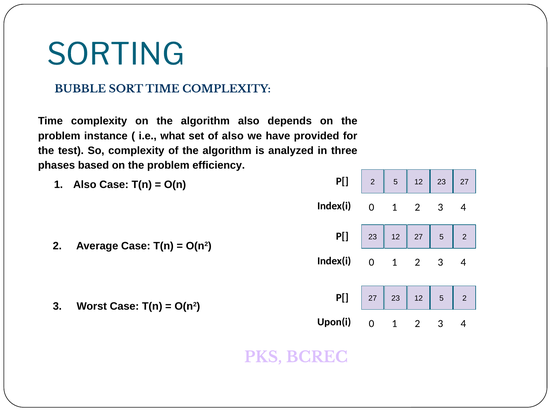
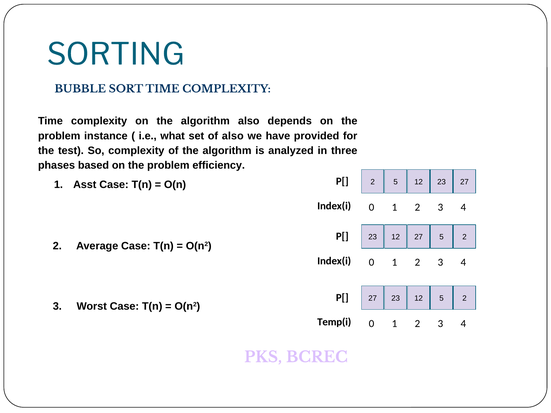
1 Also: Also -> Asst
Upon(i: Upon(i -> Temp(i
